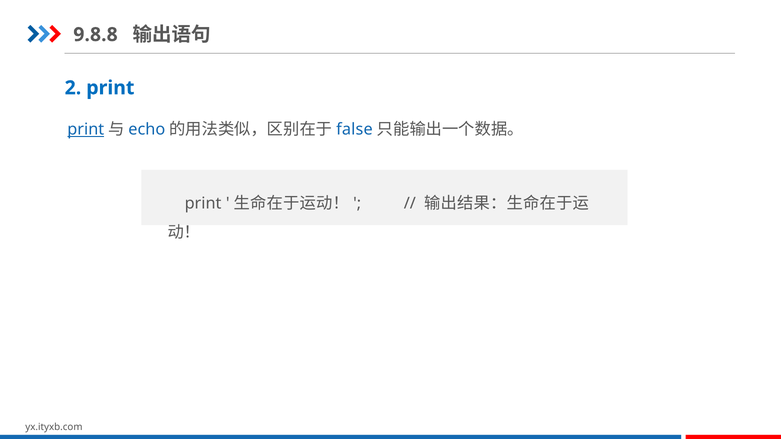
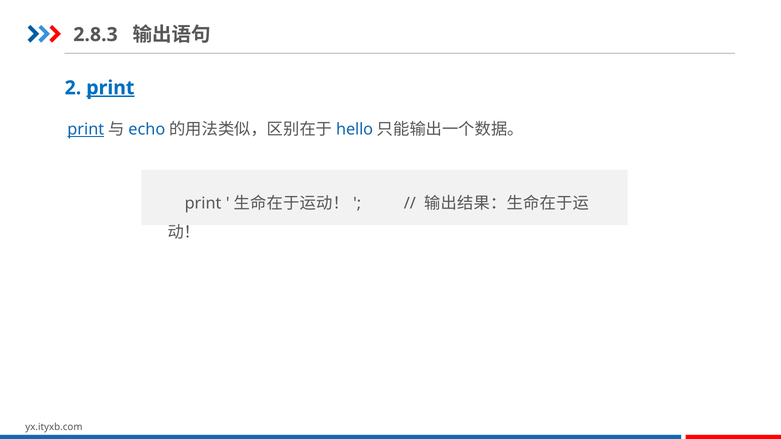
9.8.8: 9.8.8 -> 2.8.3
print at (110, 88) underline: none -> present
false: false -> hello
